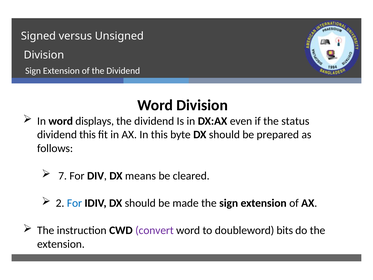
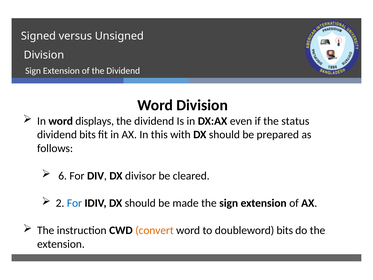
dividend this: this -> bits
byte: byte -> with
7: 7 -> 6
means: means -> divisor
convert colour: purple -> orange
